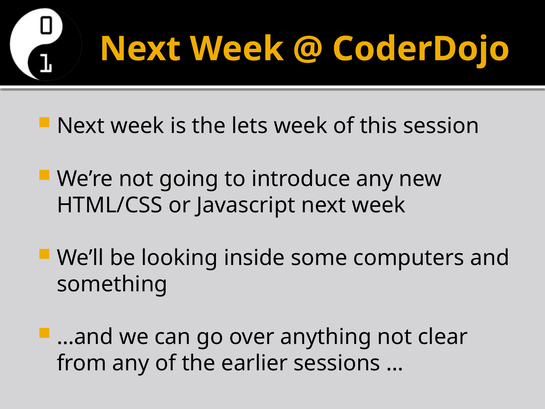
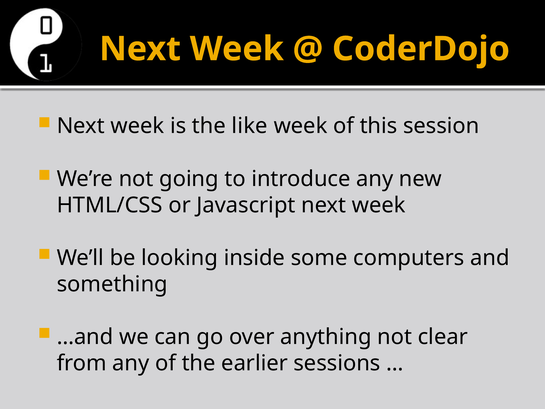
lets: lets -> like
